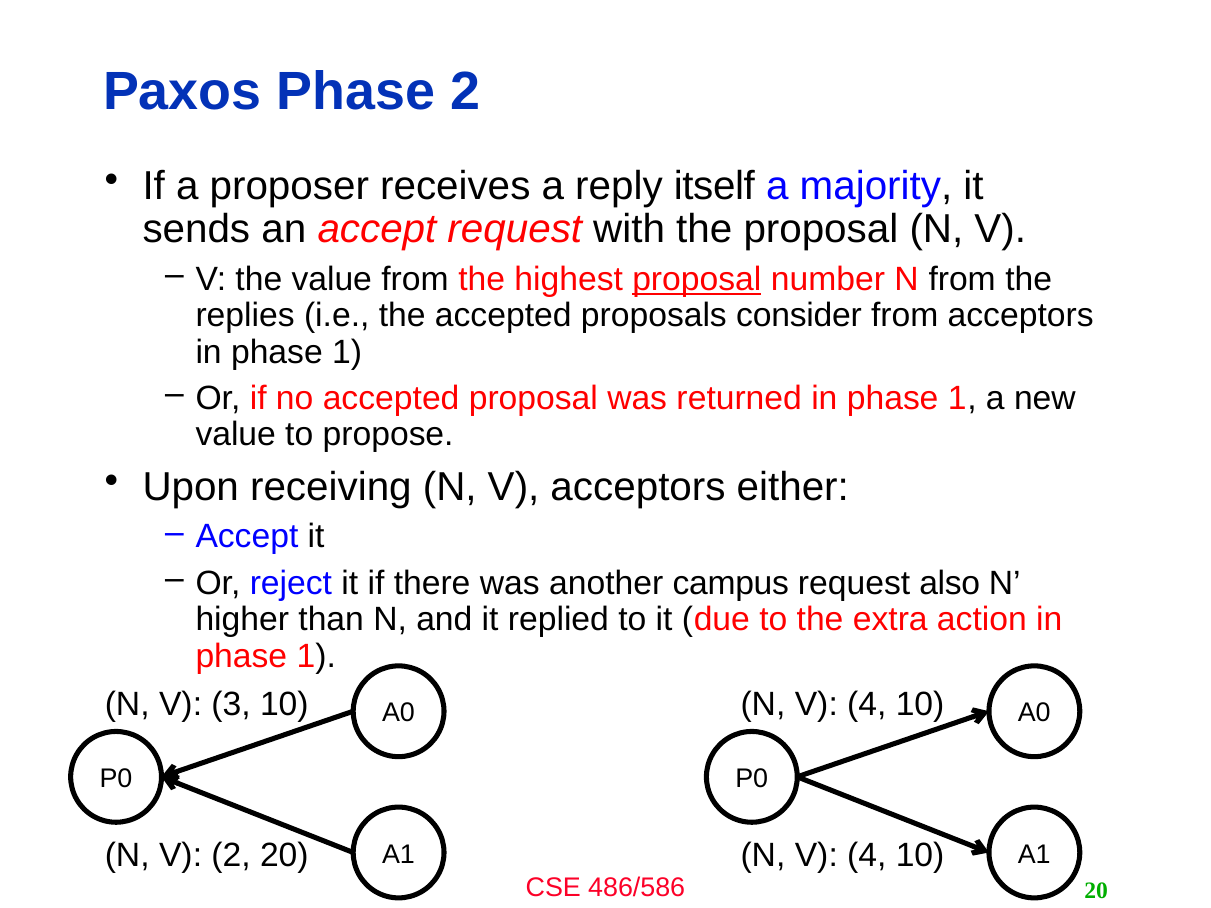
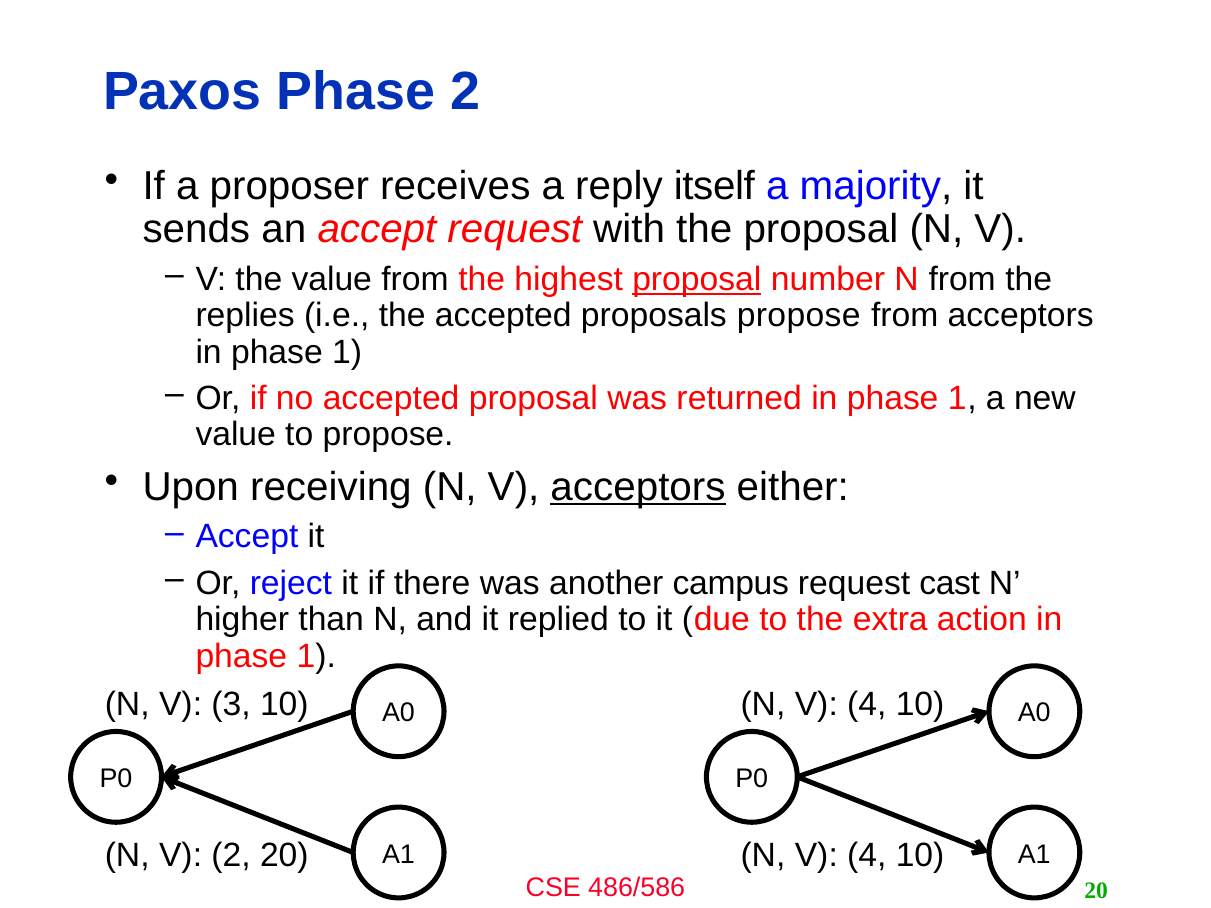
proposals consider: consider -> propose
acceptors at (638, 487) underline: none -> present
also: also -> cast
